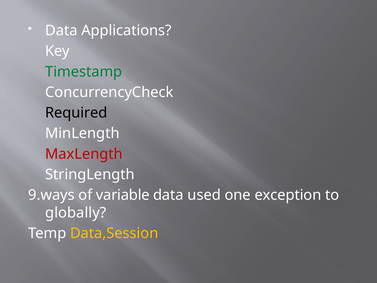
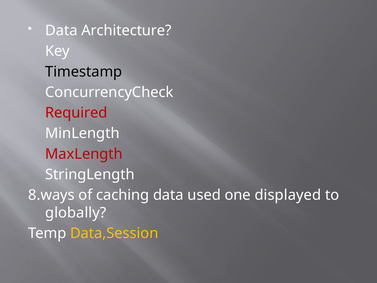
Applications: Applications -> Architecture
Timestamp colour: green -> black
Required colour: black -> red
9.ways: 9.ways -> 8.ways
variable: variable -> caching
exception: exception -> displayed
